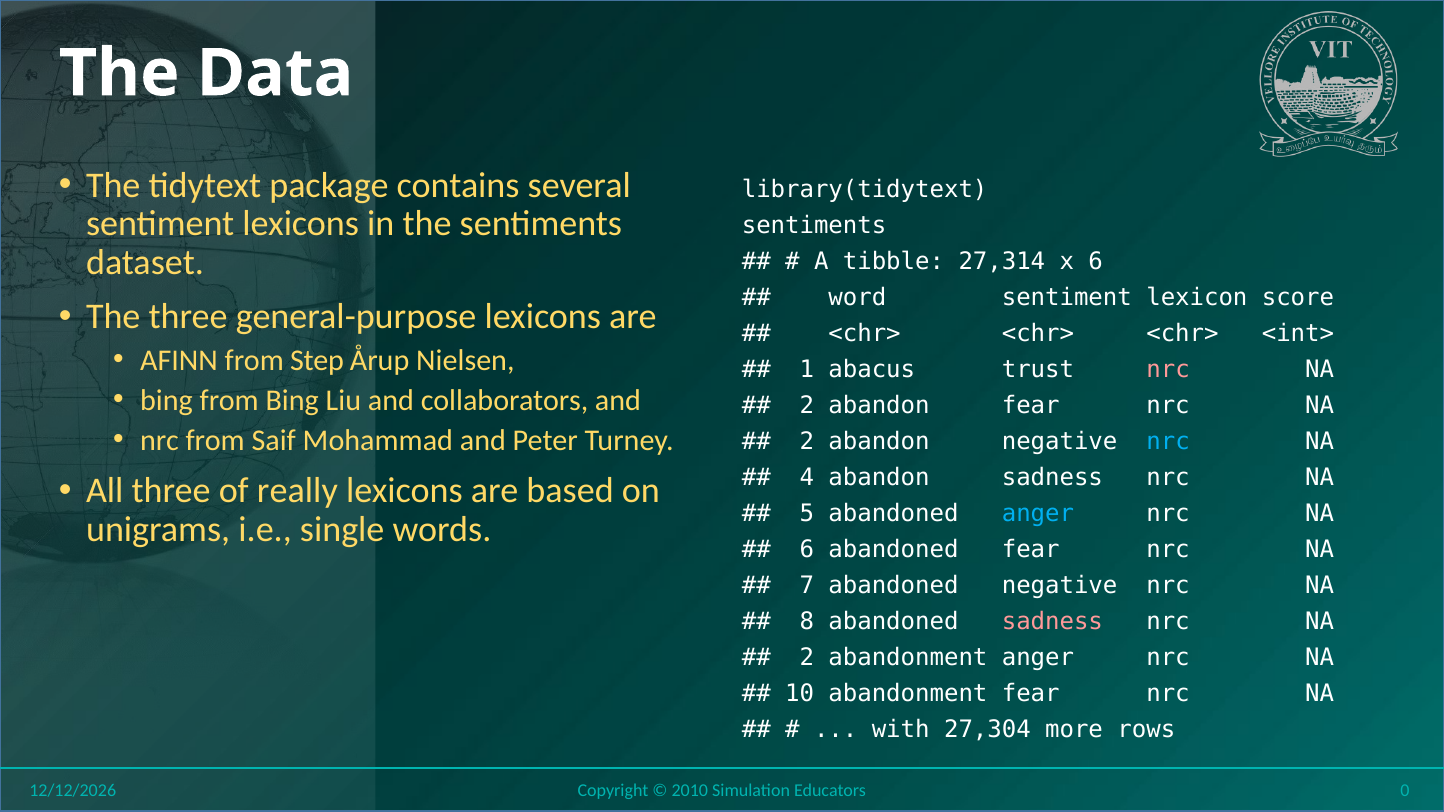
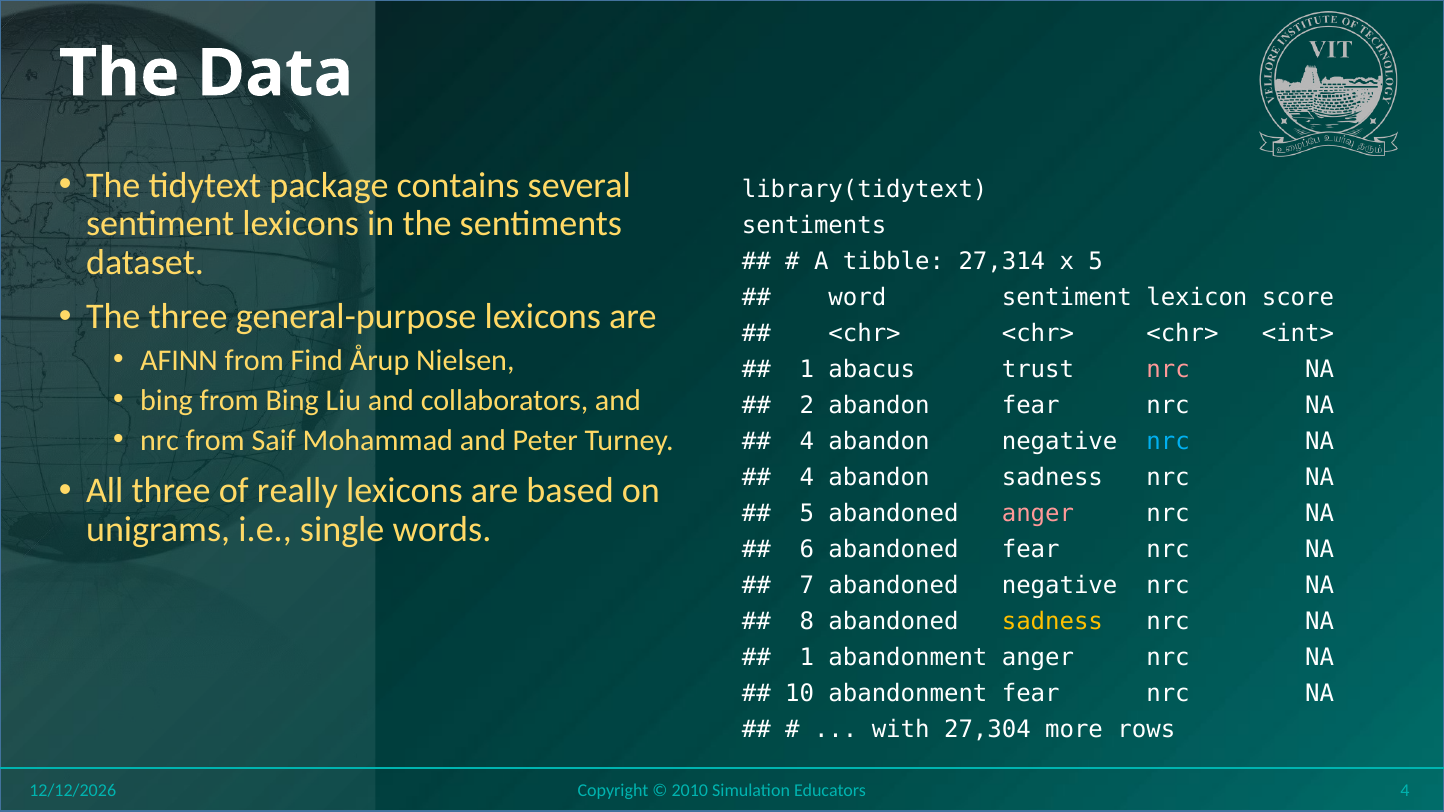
x 6: 6 -> 5
Step: Step -> Find
2 at (807, 442): 2 -> 4
anger at (1038, 514) colour: light blue -> pink
sadness at (1052, 622) colour: pink -> yellow
2 at (807, 658): 2 -> 1
Educators 0: 0 -> 4
